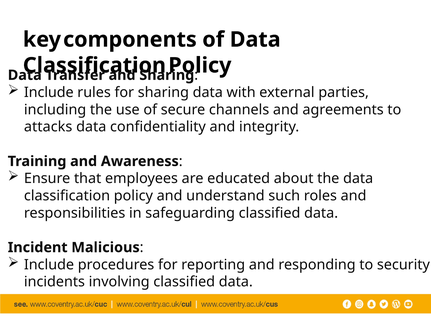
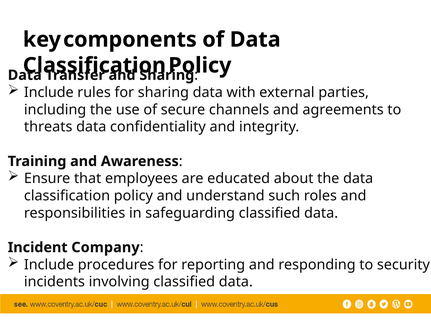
attacks: attacks -> threats
Malicious: Malicious -> Company
